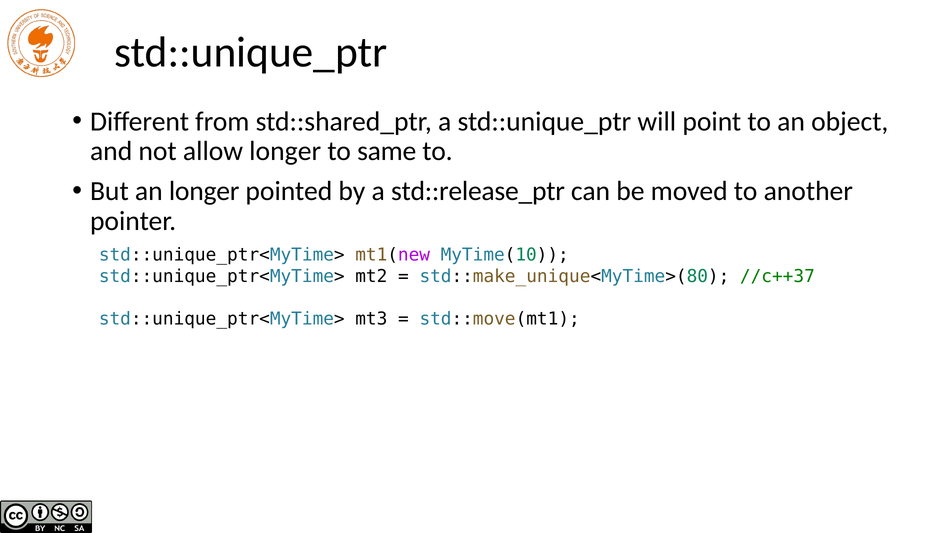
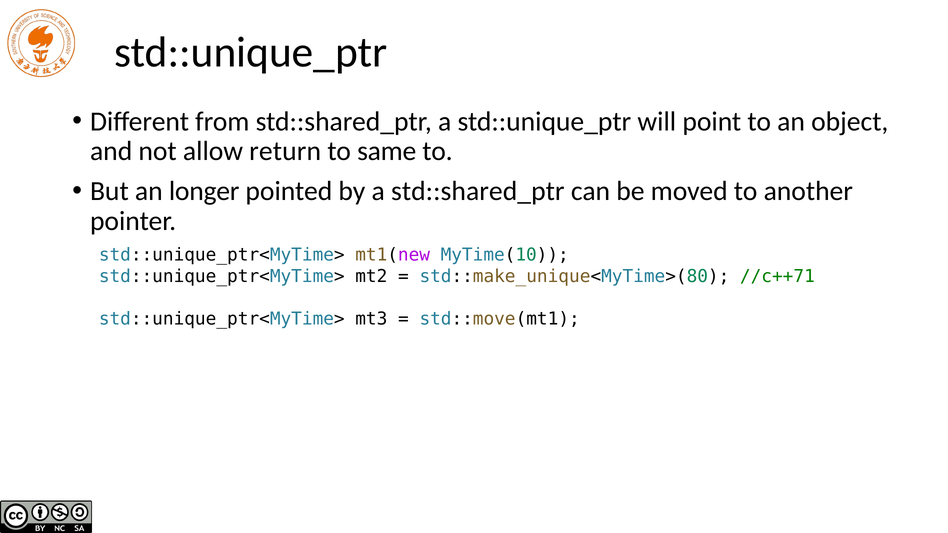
allow longer: longer -> return
a std::release_ptr: std::release_ptr -> std::shared_ptr
//c++37: //c++37 -> //c++71
